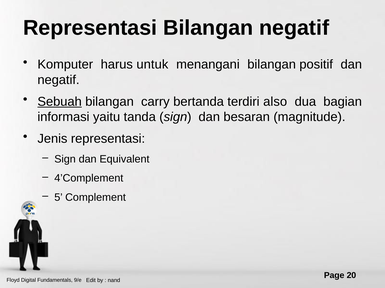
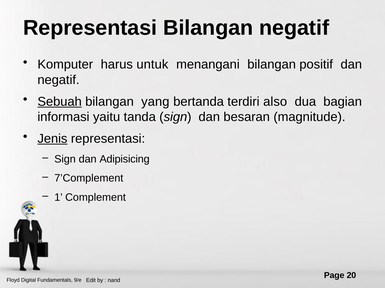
carry: carry -> yang
Jenis underline: none -> present
Equivalent: Equivalent -> Adipisicing
4’Complement: 4’Complement -> 7’Complement
5: 5 -> 1
